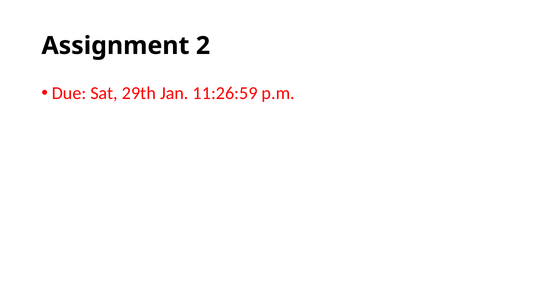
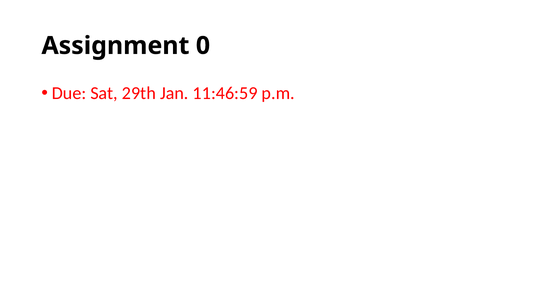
2: 2 -> 0
11:26:59: 11:26:59 -> 11:46:59
